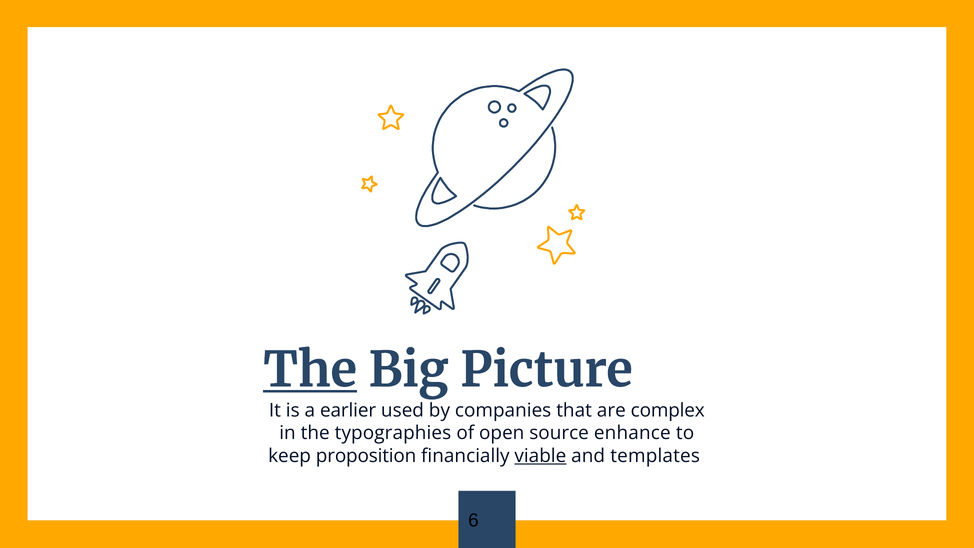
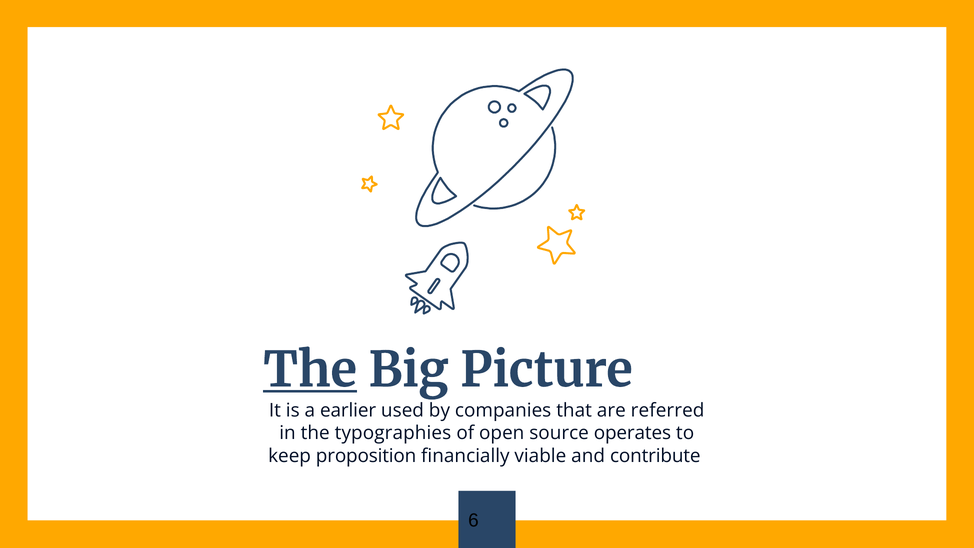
complex: complex -> referred
enhance: enhance -> operates
viable underline: present -> none
templates: templates -> contribute
